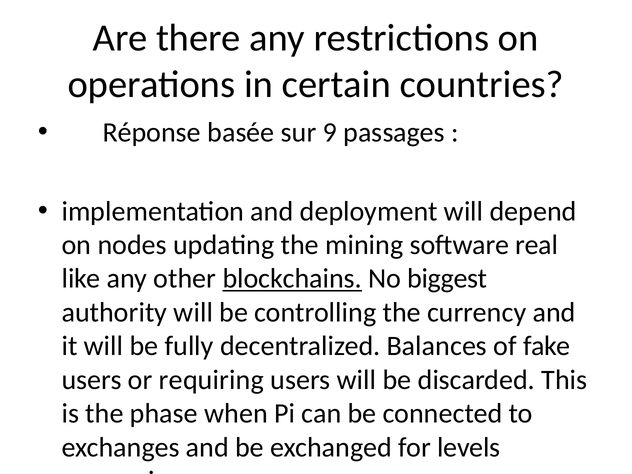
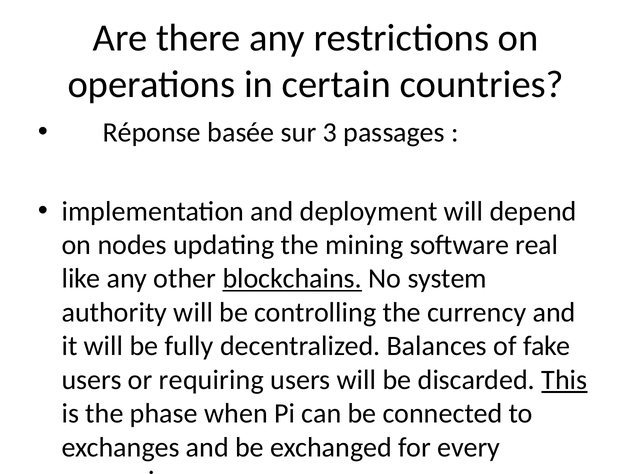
sur 9: 9 -> 3
No biggest: biggest -> system
This at (564, 380) underline: none -> present
levels: levels -> every
